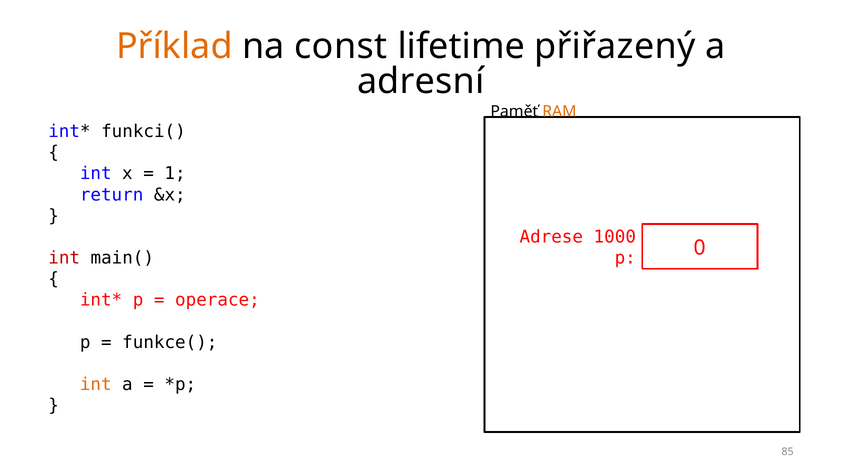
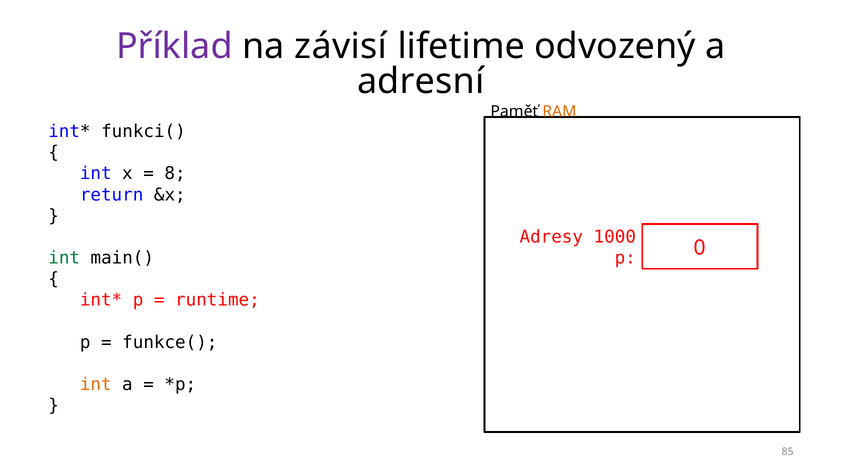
Příklad colour: orange -> purple
const: const -> závisí
přiřazený: přiřazený -> odvozený
1: 1 -> 8
Adrese: Adrese -> Adresy
int at (64, 258) colour: red -> green
operace: operace -> runtime
